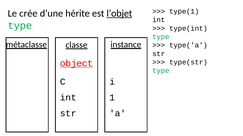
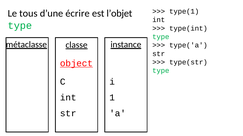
crée: crée -> tous
hérite: hérite -> écrire
l’objet underline: present -> none
